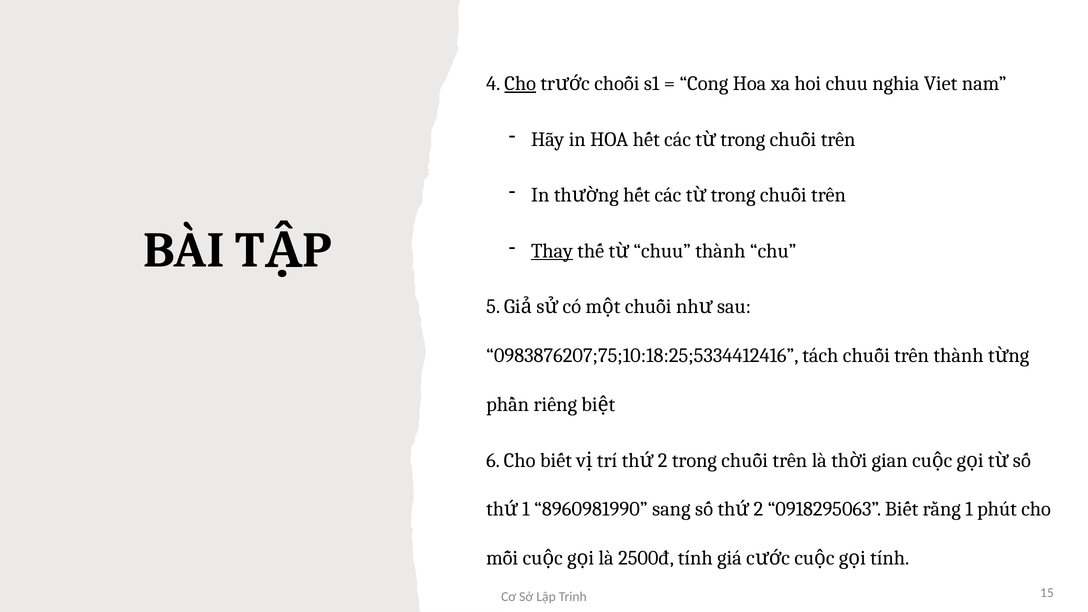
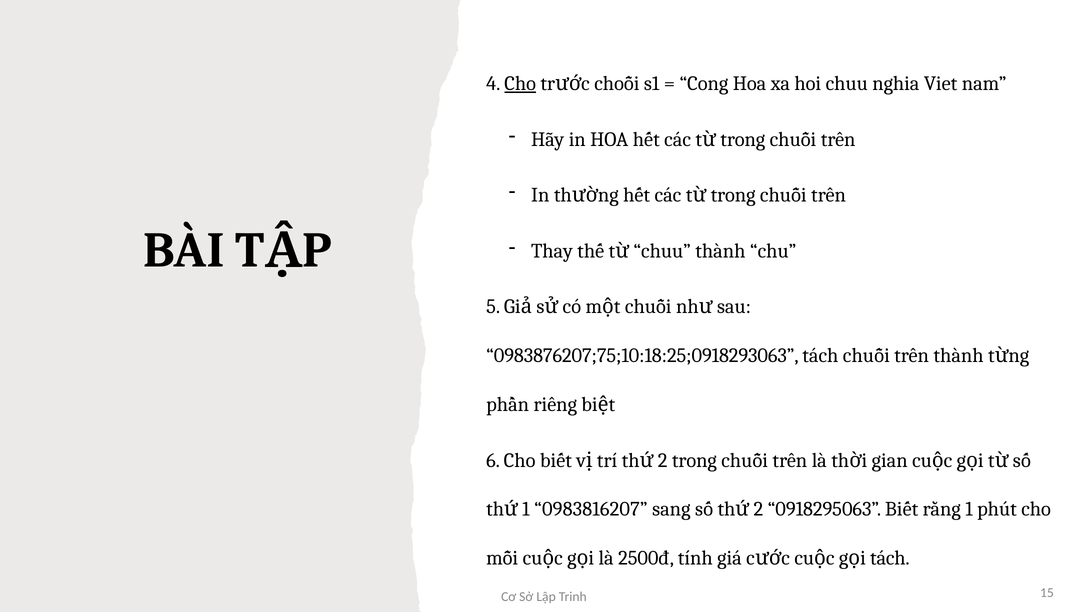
Thay underline: present -> none
0983876207;75;10:18:25;5334412416: 0983876207;75;10:18:25;5334412416 -> 0983876207;75;10:18:25;0918293063
8960981990: 8960981990 -> 0983816207
tính at (890, 558): tính -> tách
